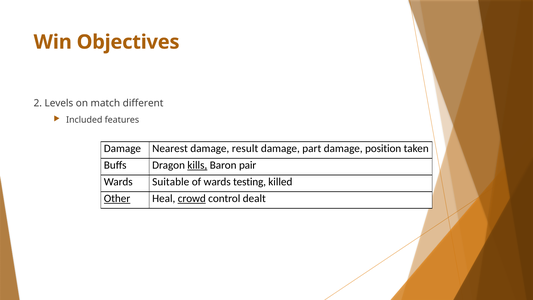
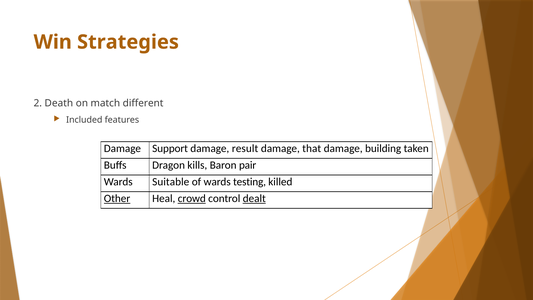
Objectives: Objectives -> Strategies
Levels: Levels -> Death
Nearest: Nearest -> Support
part: part -> that
position: position -> building
kills underline: present -> none
dealt underline: none -> present
